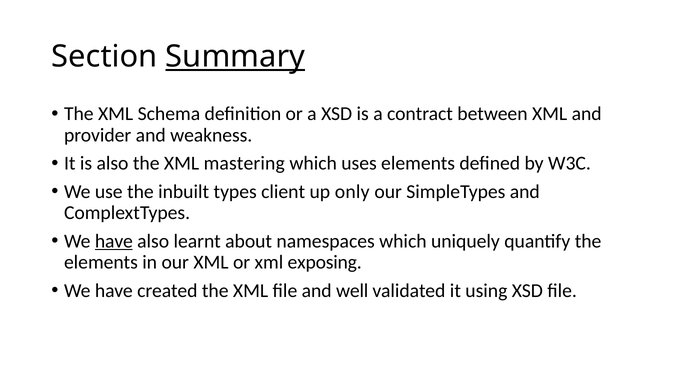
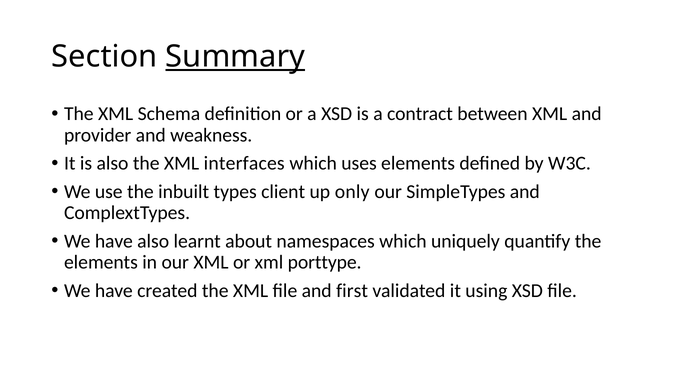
mastering: mastering -> interfaces
have at (114, 241) underline: present -> none
exposing: exposing -> porttype
well: well -> first
